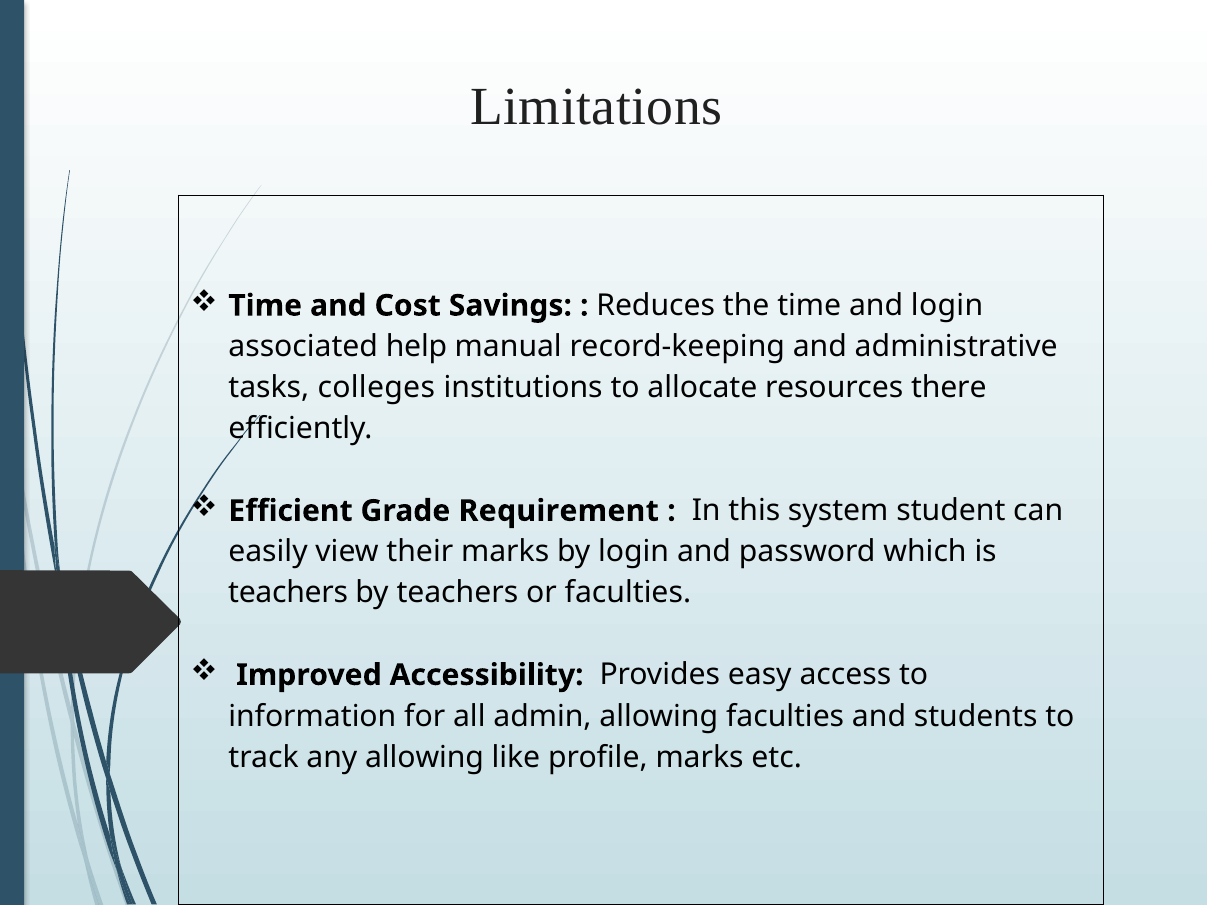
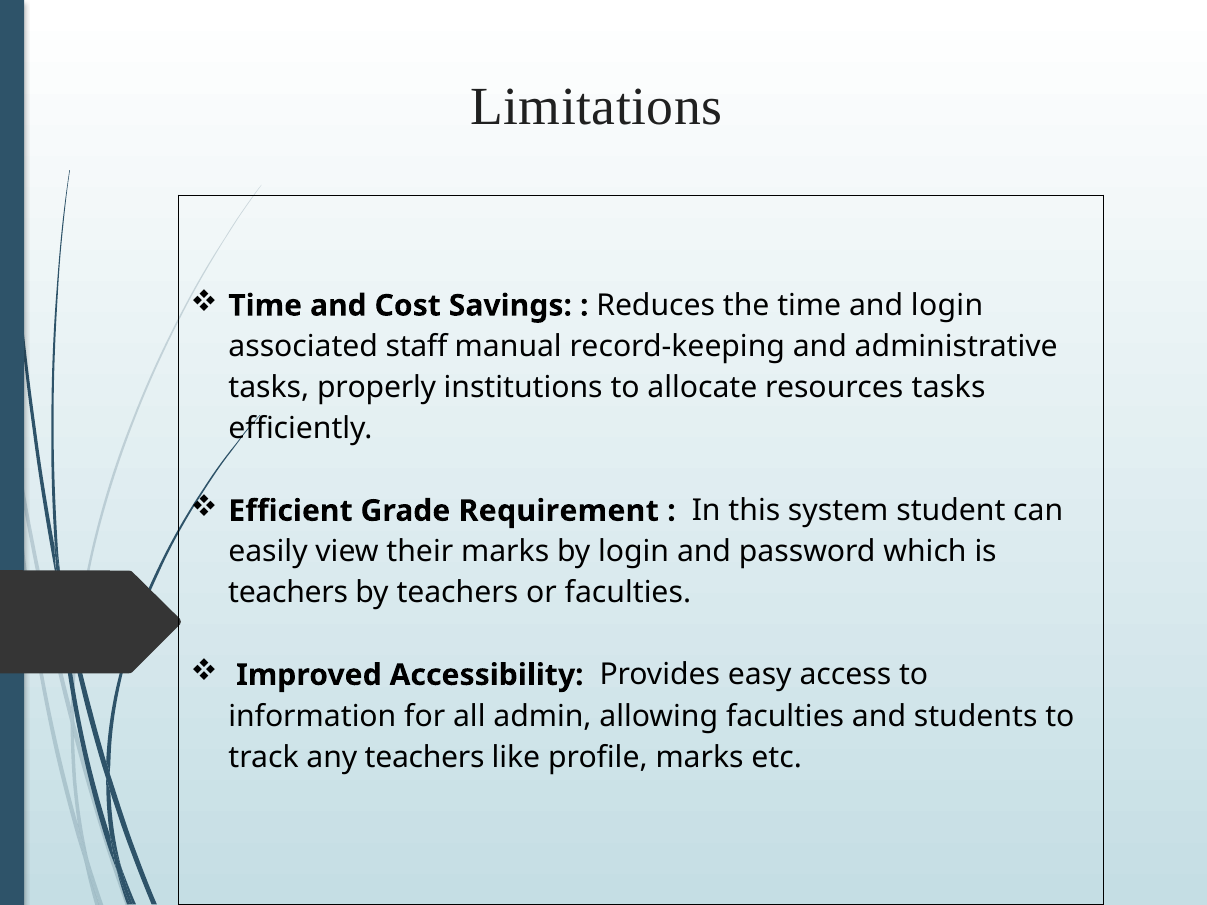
help: help -> staff
colleges: colleges -> properly
resources there: there -> tasks
any allowing: allowing -> teachers
